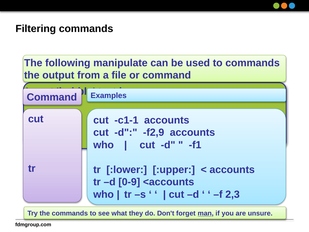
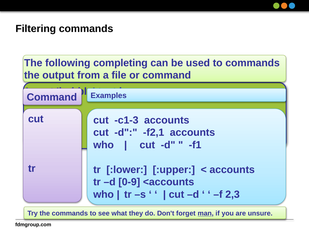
manipulate: manipulate -> completing
c1-1: c1-1 -> c1-3
f2,9: f2,9 -> f2,1
